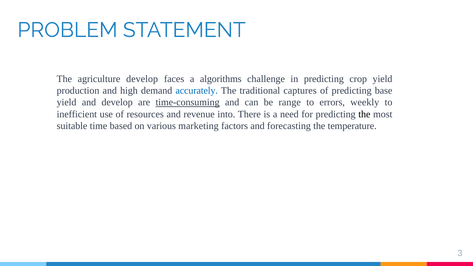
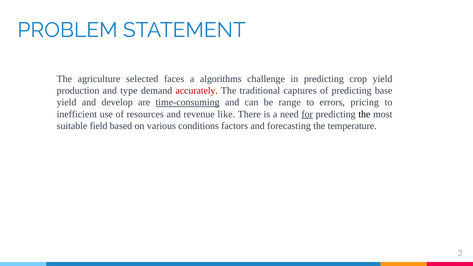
agriculture develop: develop -> selected
high: high -> type
accurately colour: blue -> red
weekly: weekly -> pricing
into: into -> like
for underline: none -> present
time: time -> field
marketing: marketing -> conditions
